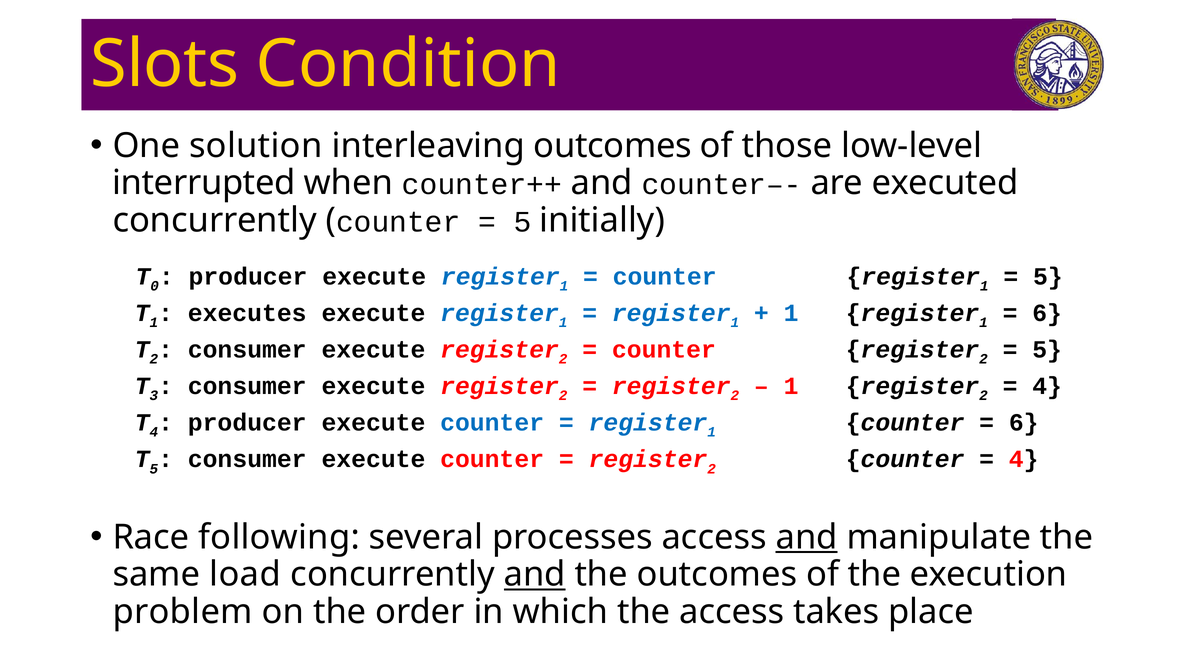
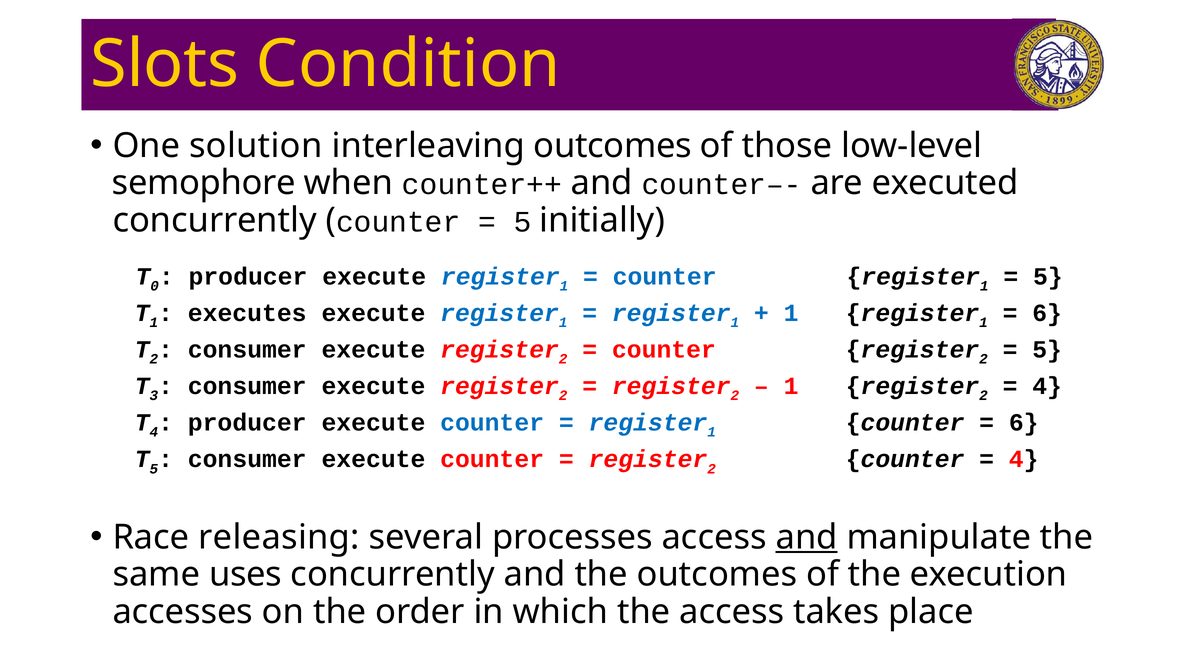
interrupted: interrupted -> semophore
following: following -> releasing
load: load -> uses
and at (535, 574) underline: present -> none
problem: problem -> accesses
